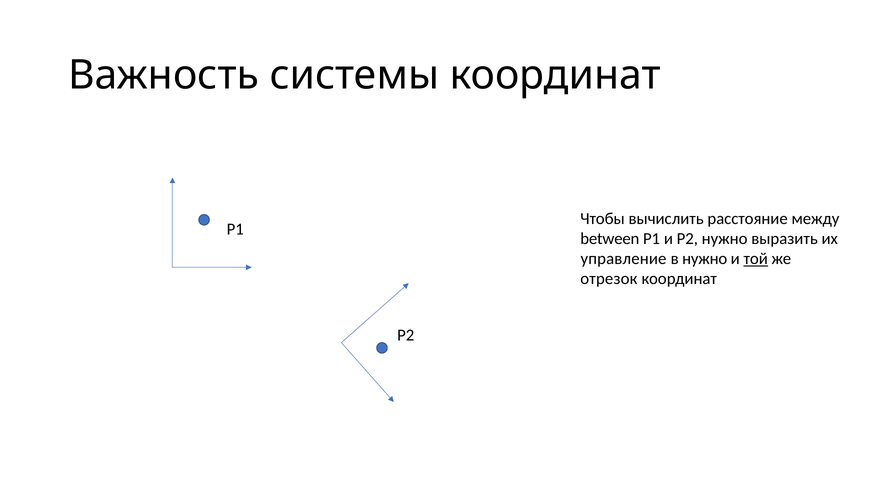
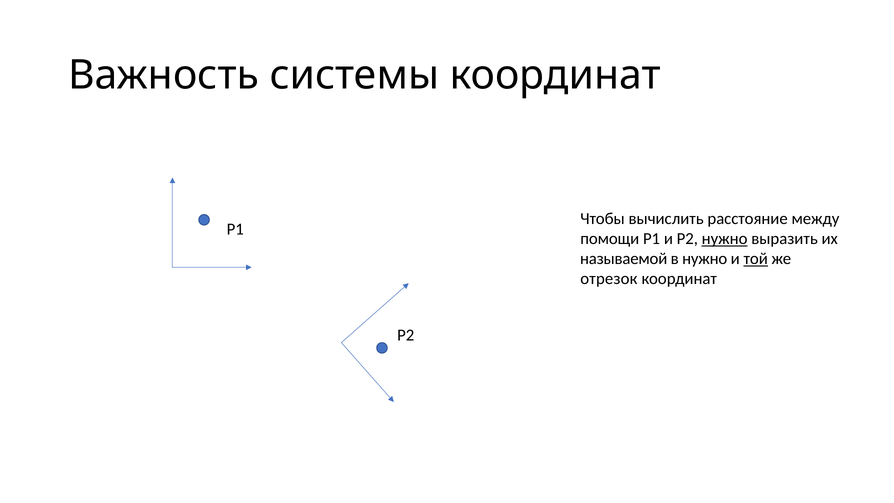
between: between -> помощи
нужно at (725, 239) underline: none -> present
управление: управление -> называемой
